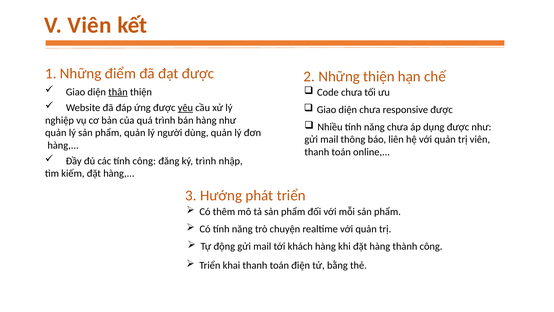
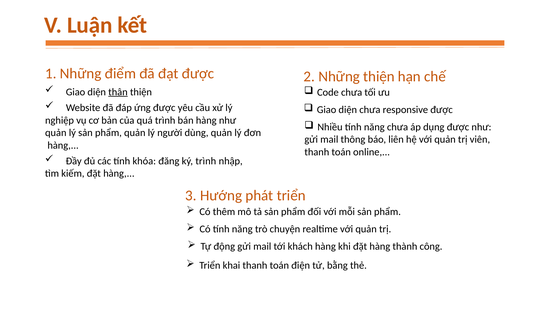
V Viên: Viên -> Luận
yêu underline: present -> none
tính công: công -> khóa
